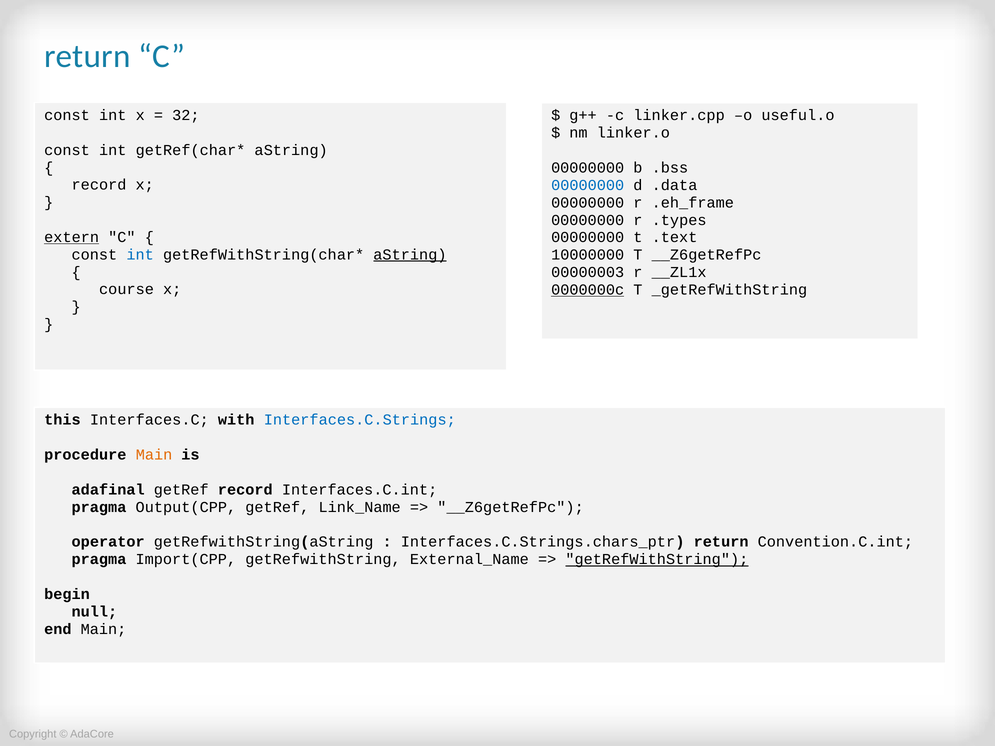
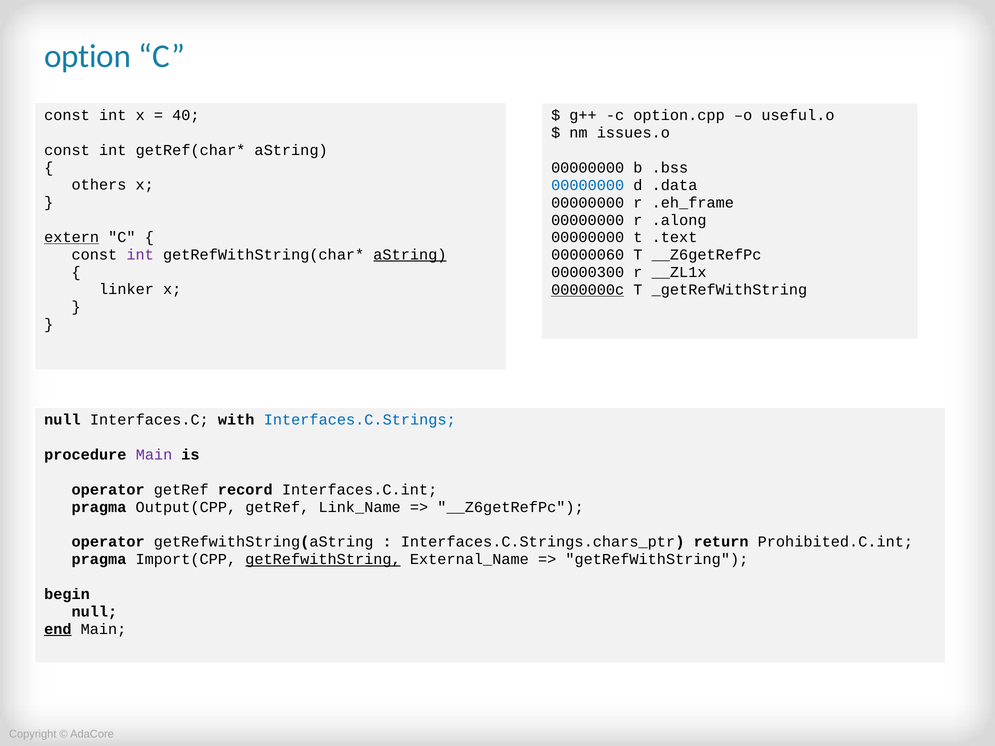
return at (87, 57): return -> option
32: 32 -> 40
linker.cpp: linker.cpp -> option.cpp
linker.o: linker.o -> issues.o
record at (99, 185): record -> others
.types: .types -> .along
int at (140, 255) colour: blue -> purple
10000000: 10000000 -> 00000060
00000003: 00000003 -> 00000300
course: course -> linker
this at (62, 420): this -> null
Main at (154, 455) colour: orange -> purple
adafinal at (108, 490): adafinal -> operator
Convention.C.int: Convention.C.int -> Prohibited.C.int
getRefwithString at (323, 560) underline: none -> present
getRefWithString at (657, 560) underline: present -> none
end underline: none -> present
